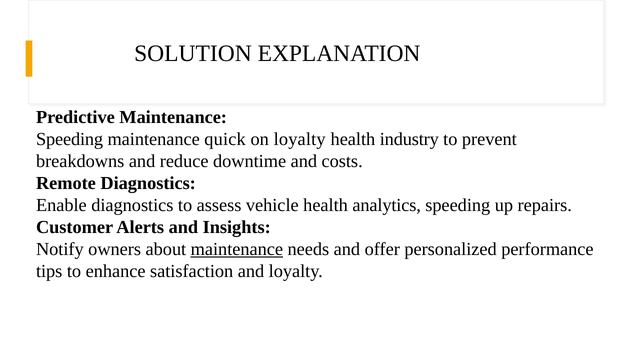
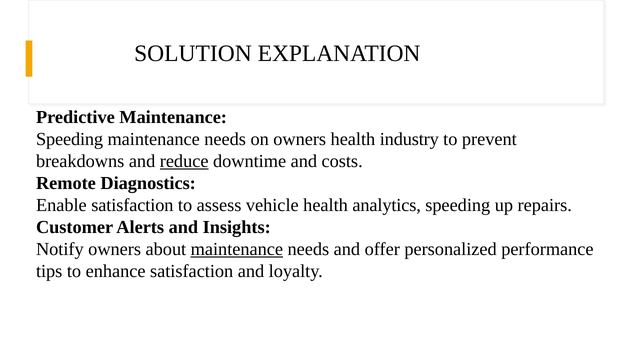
quick at (225, 139): quick -> needs
on loyalty: loyalty -> owners
reduce underline: none -> present
Enable diagnostics: diagnostics -> satisfaction
